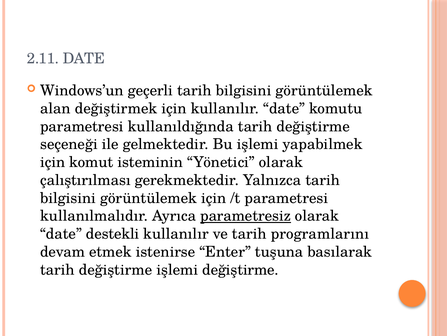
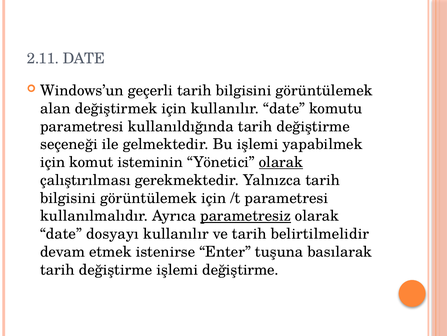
olarak at (281, 162) underline: none -> present
destekli: destekli -> dosyayı
programlarını: programlarını -> belirtilmelidir
